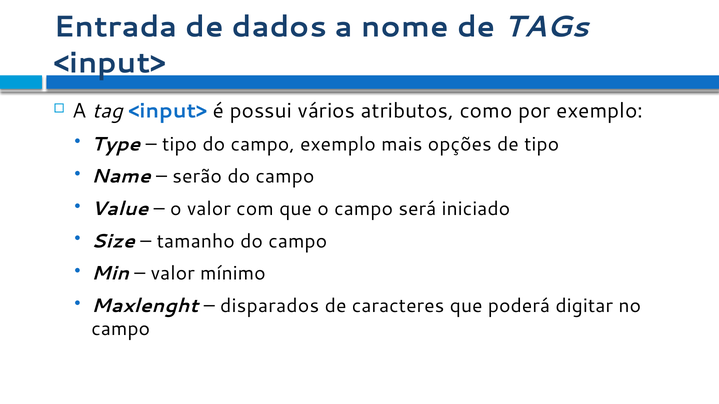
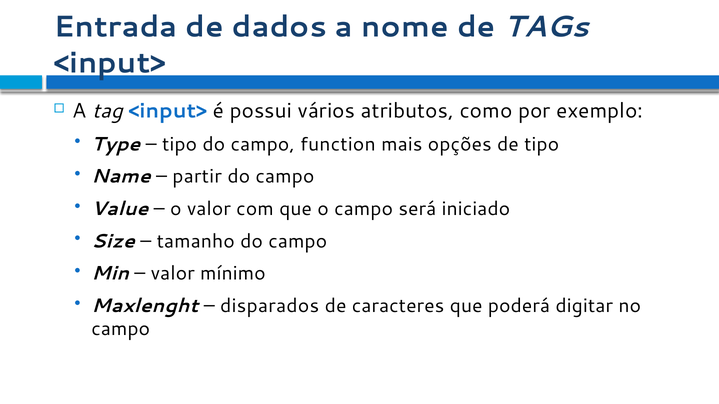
campo exemplo: exemplo -> function
serão: serão -> partir
